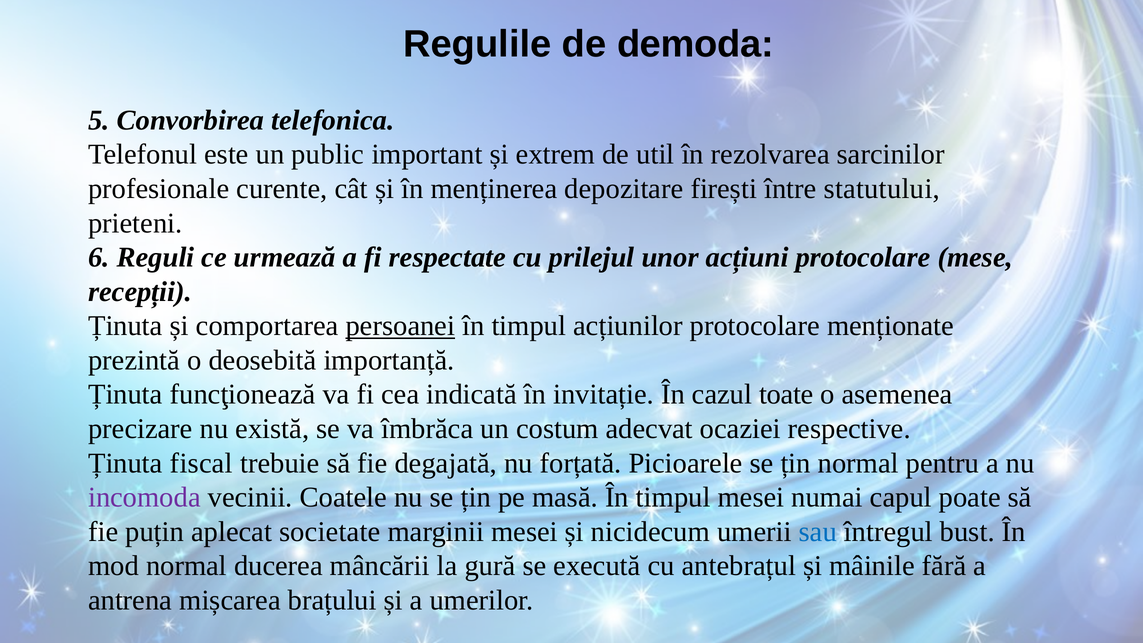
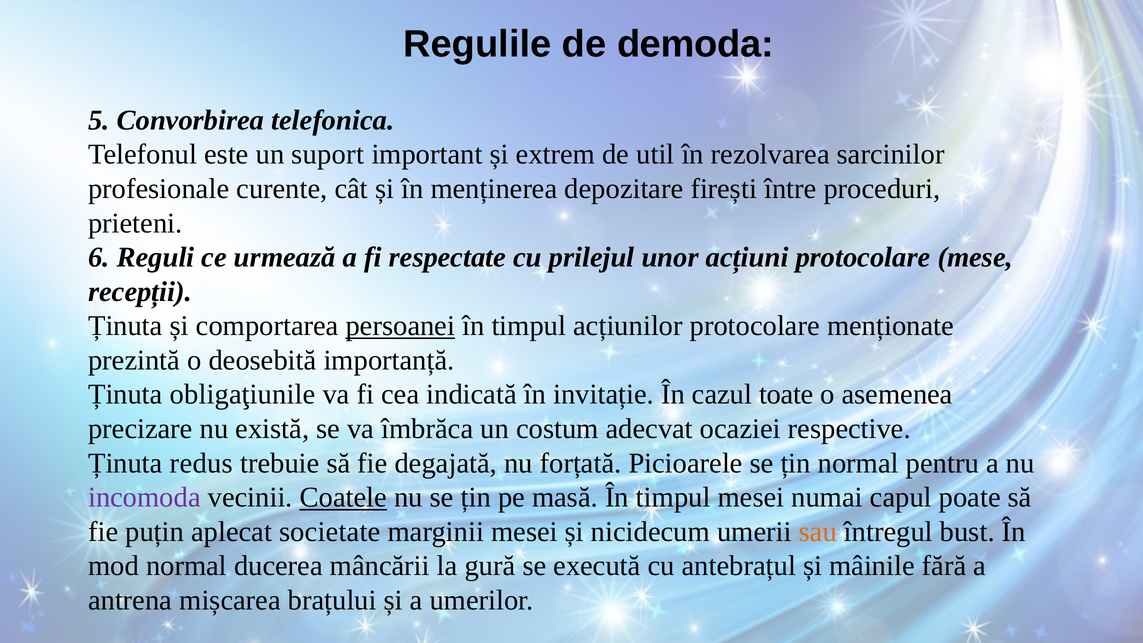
public: public -> suport
statutului: statutului -> proceduri
funcţionează: funcţionează -> obligaţiunile
fiscal: fiscal -> redus
Coatele underline: none -> present
sau colour: blue -> orange
